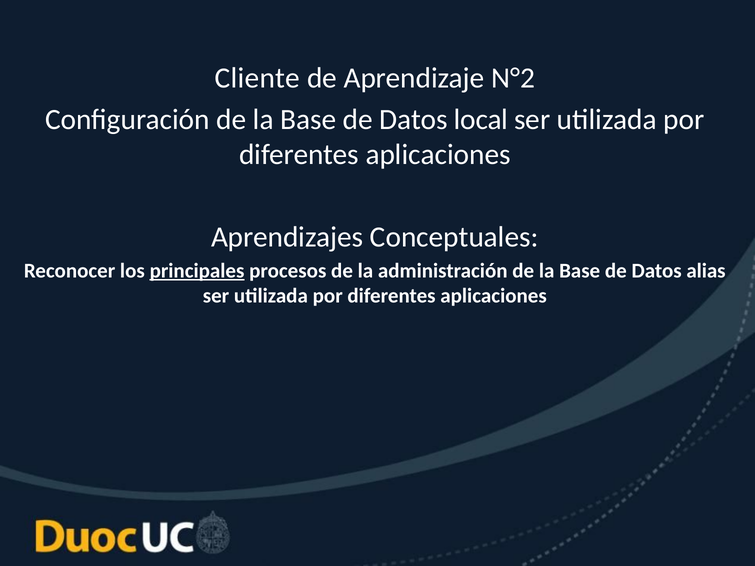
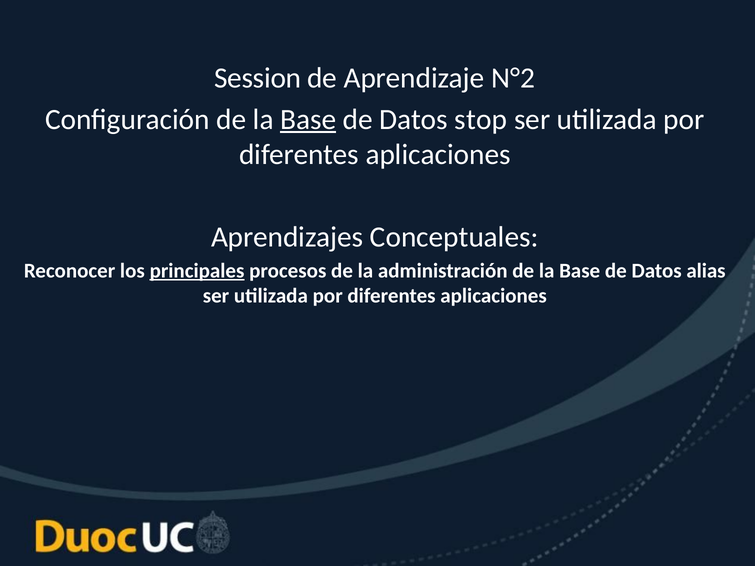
Cliente: Cliente -> Session
Base at (308, 119) underline: none -> present
local: local -> stop
